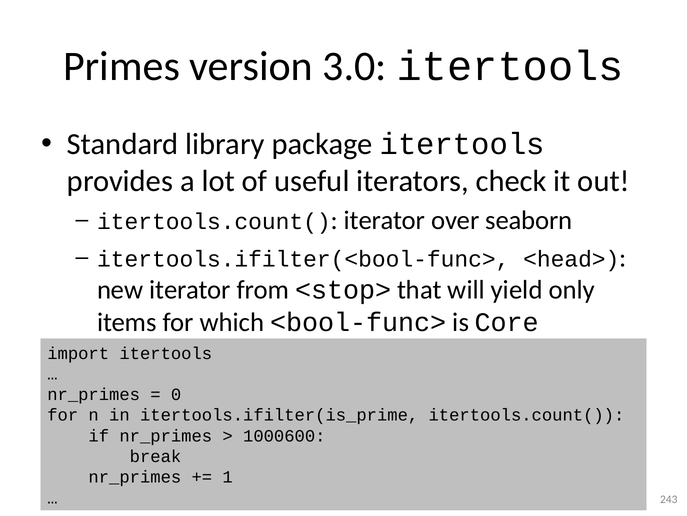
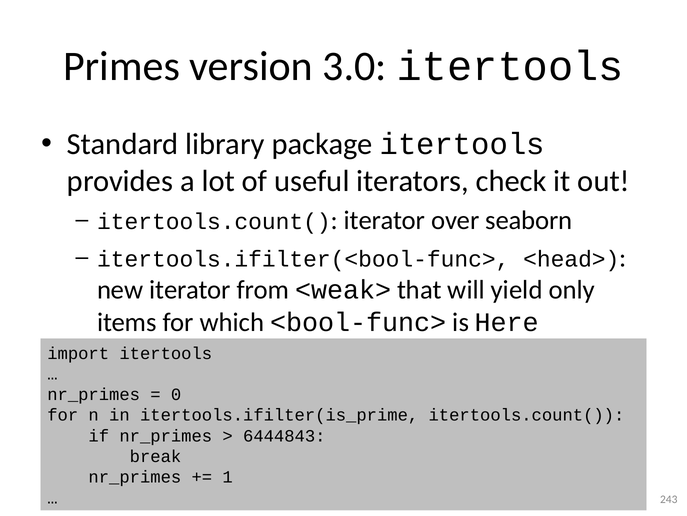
<stop>: <stop> -> <weak>
Core: Core -> Here
1000600: 1000600 -> 6444843
